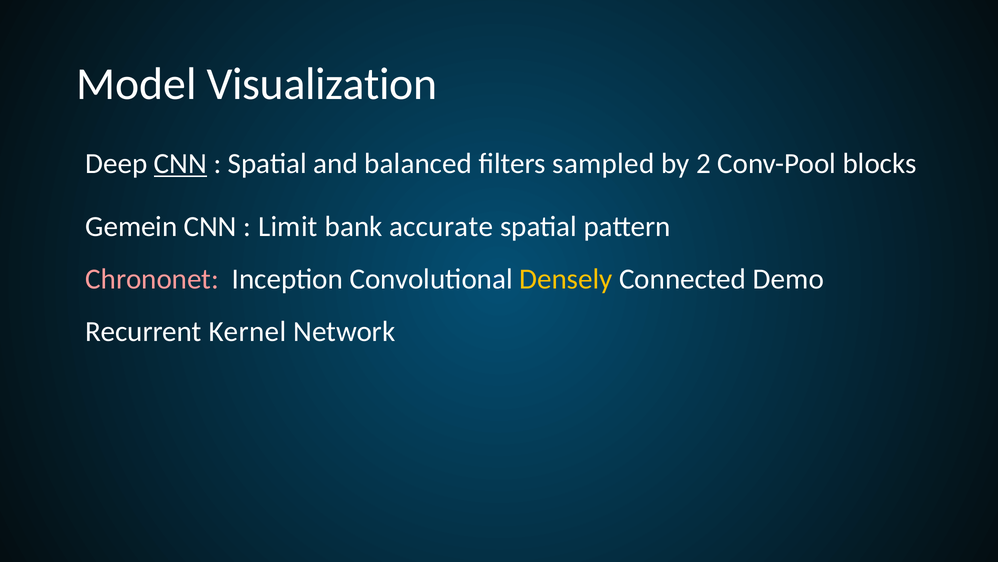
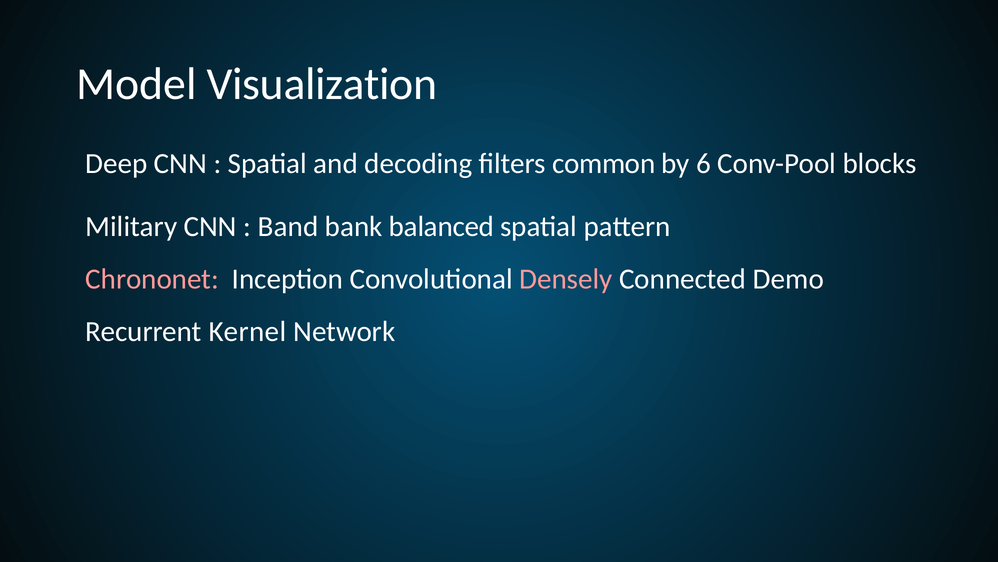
CNN at (180, 164) underline: present -> none
balanced: balanced -> decoding
sampled: sampled -> common
2: 2 -> 6
Gemein: Gemein -> Military
Limit: Limit -> Band
accurate: accurate -> balanced
Densely colour: yellow -> pink
